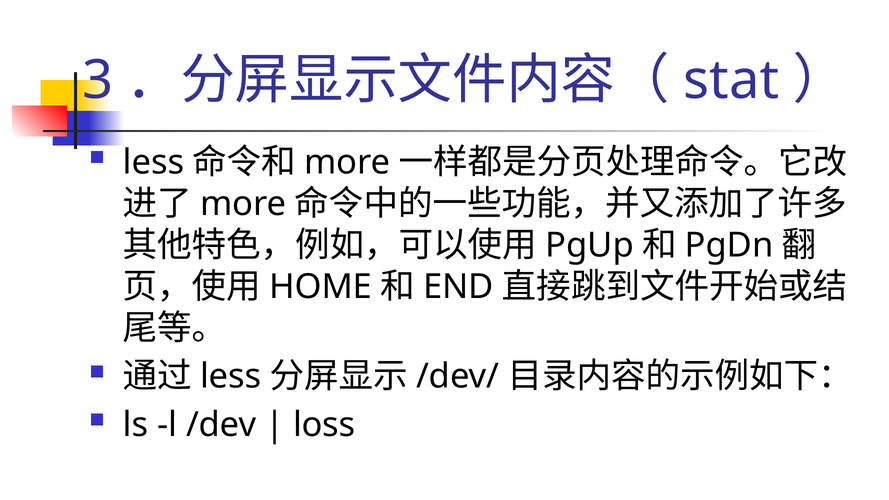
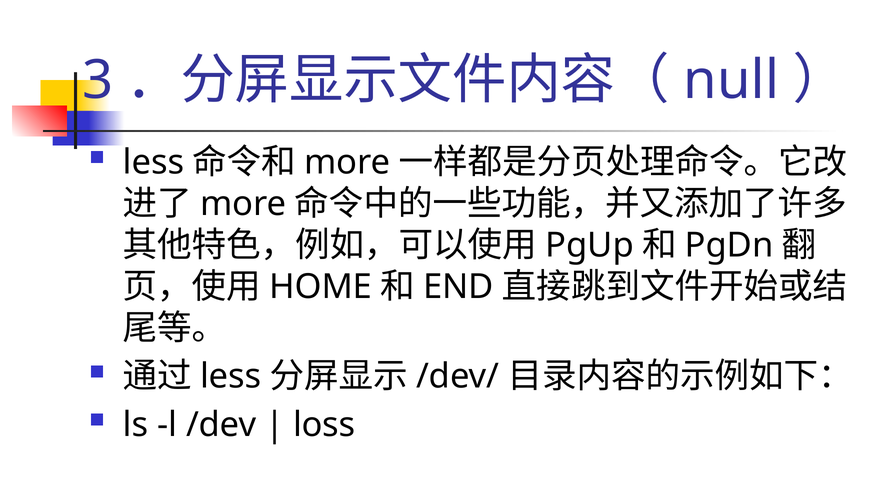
stat: stat -> null
